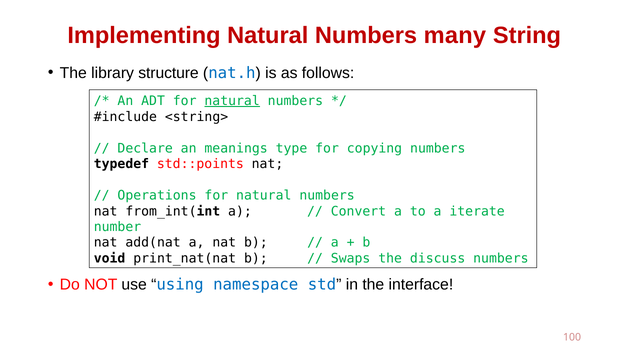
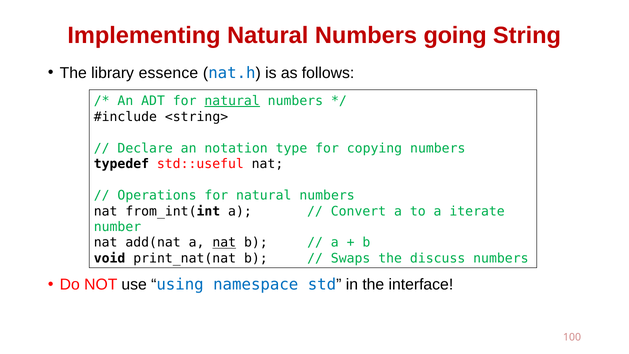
many: many -> going
structure: structure -> essence
meanings: meanings -> notation
std::points: std::points -> std::useful
nat at (224, 243) underline: none -> present
